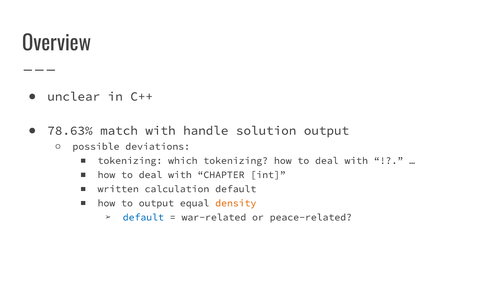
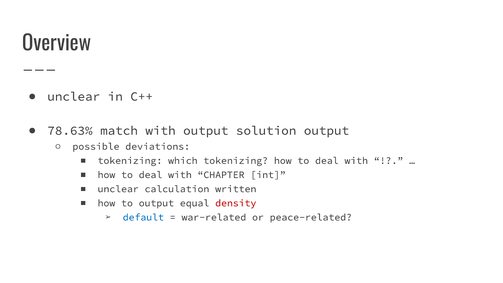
with handle: handle -> output
written at (118, 189): written -> unclear
calculation default: default -> written
density colour: orange -> red
